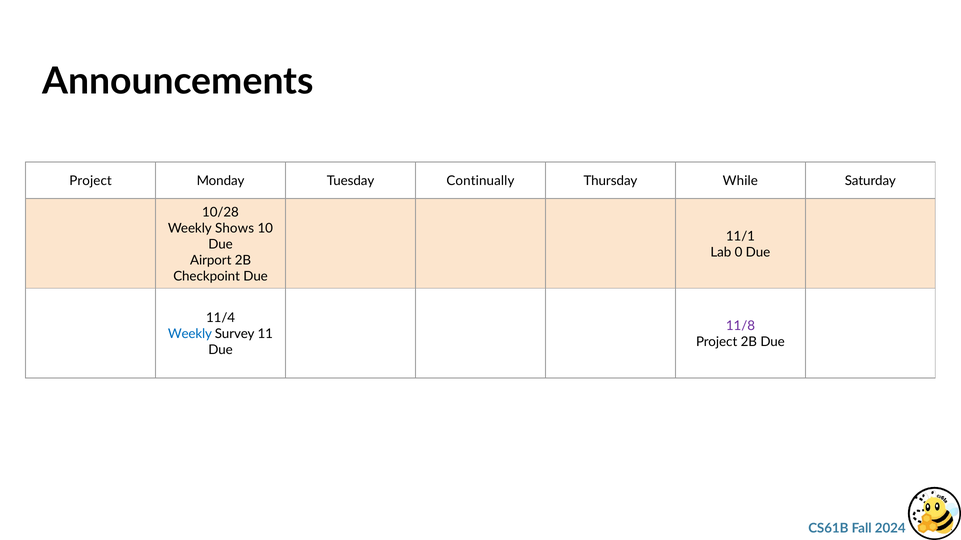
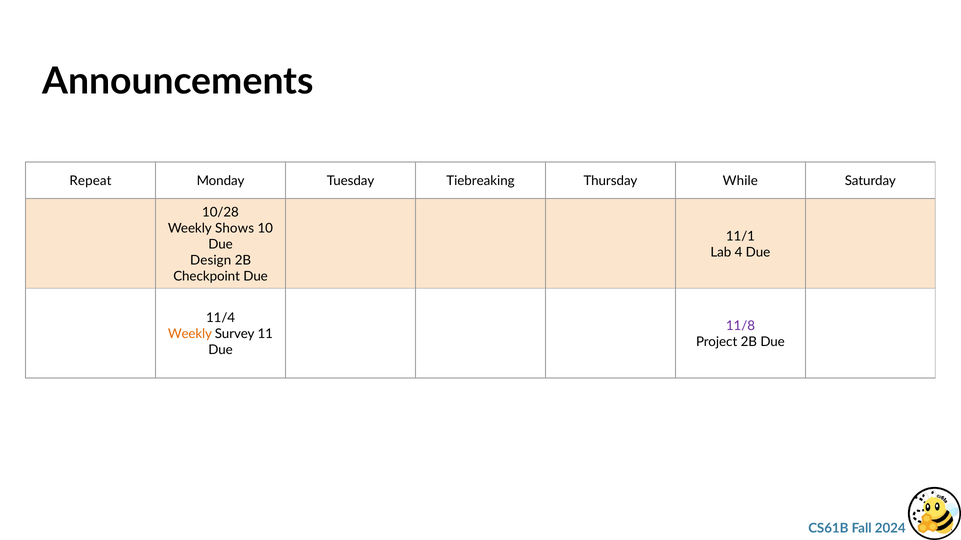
Project at (91, 181): Project -> Repeat
Continually: Continually -> Tiebreaking
0: 0 -> 4
Airport: Airport -> Design
Weekly at (190, 334) colour: blue -> orange
